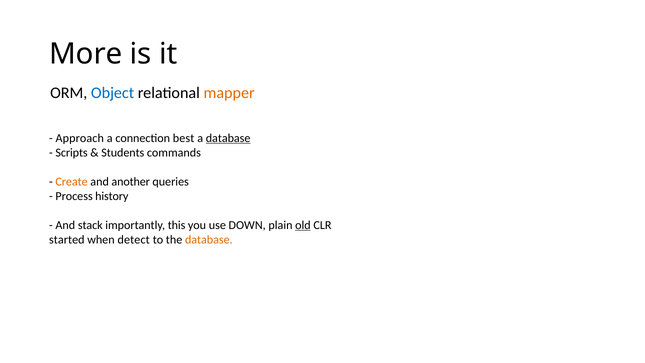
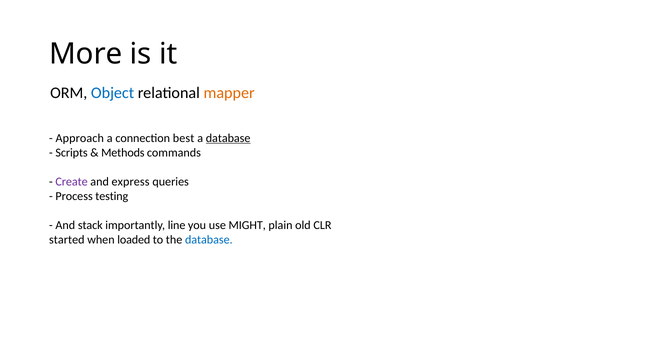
Students: Students -> Methods
Create colour: orange -> purple
another: another -> express
history: history -> testing
this: this -> line
DOWN: DOWN -> MIGHT
old underline: present -> none
detect: detect -> loaded
database at (209, 240) colour: orange -> blue
